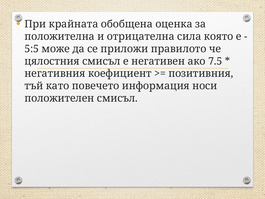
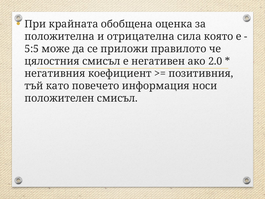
7.5: 7.5 -> 2.0
